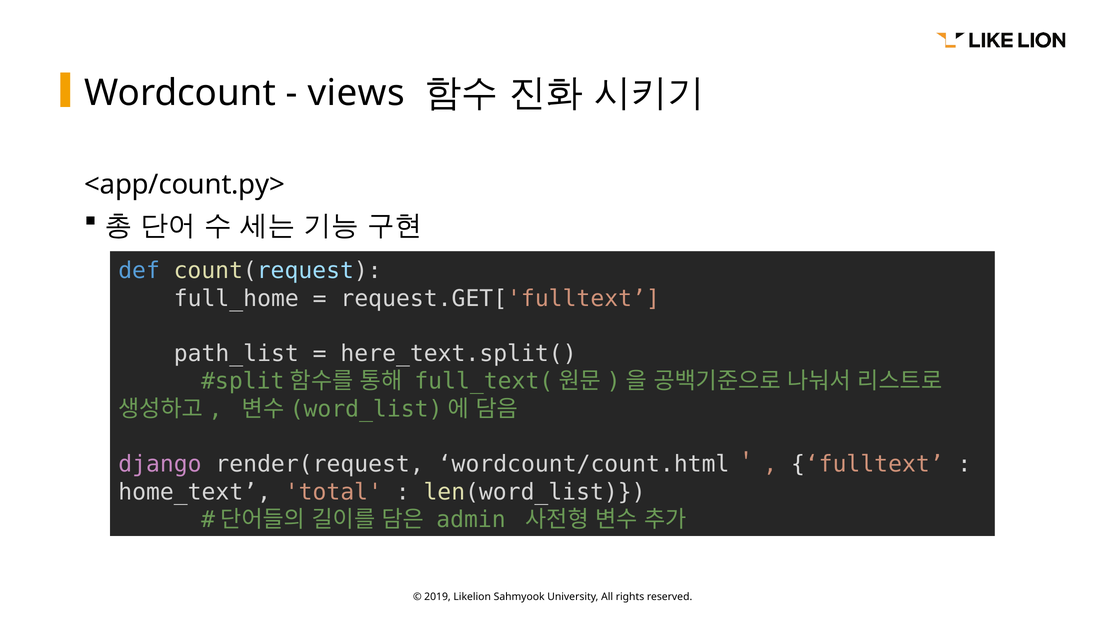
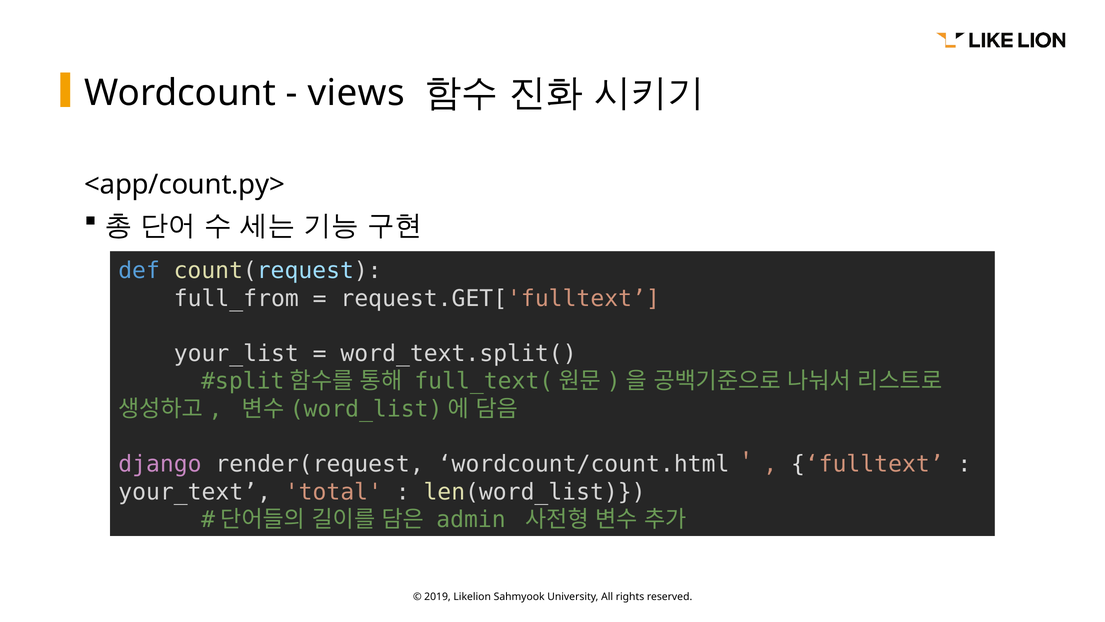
full_home: full_home -> full_from
path_list: path_list -> your_list
here_text.split(: here_text.split( -> word_text.split(
home_text: home_text -> your_text
